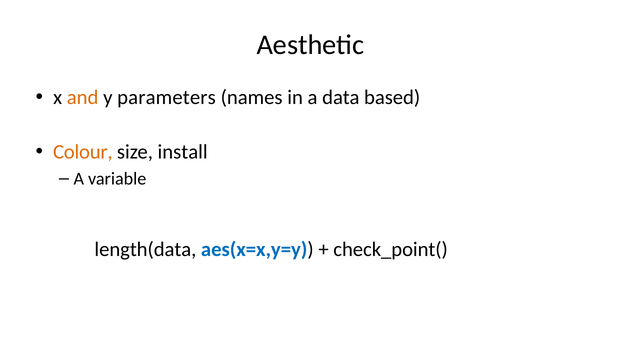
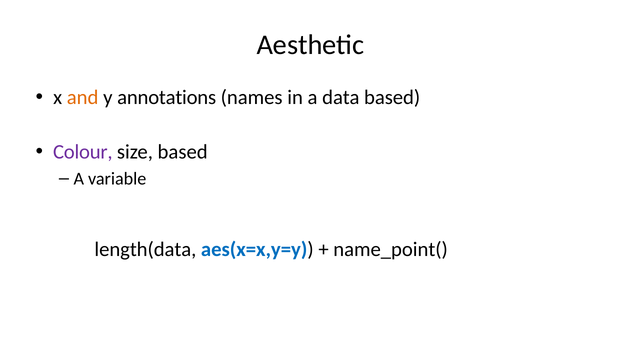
parameters: parameters -> annotations
Colour colour: orange -> purple
size install: install -> based
check_point(: check_point( -> name_point(
